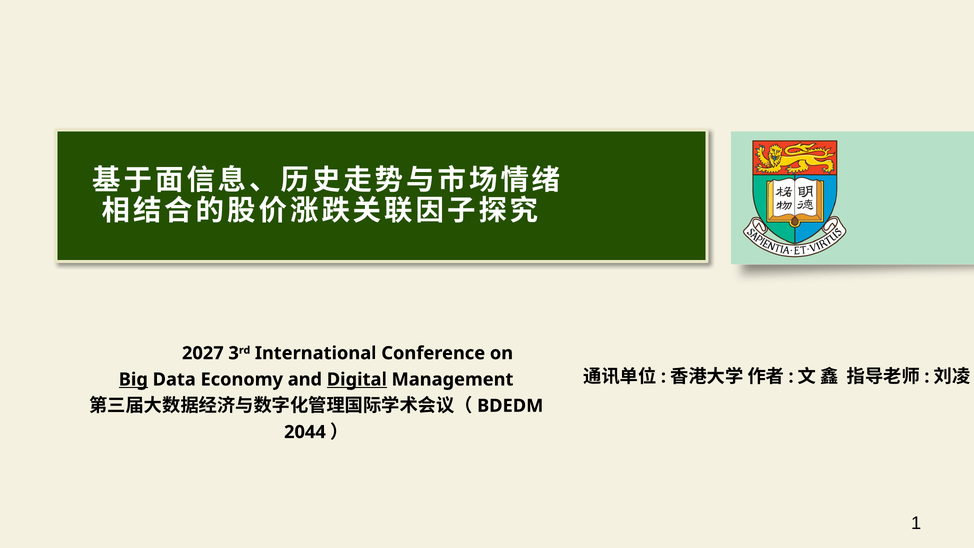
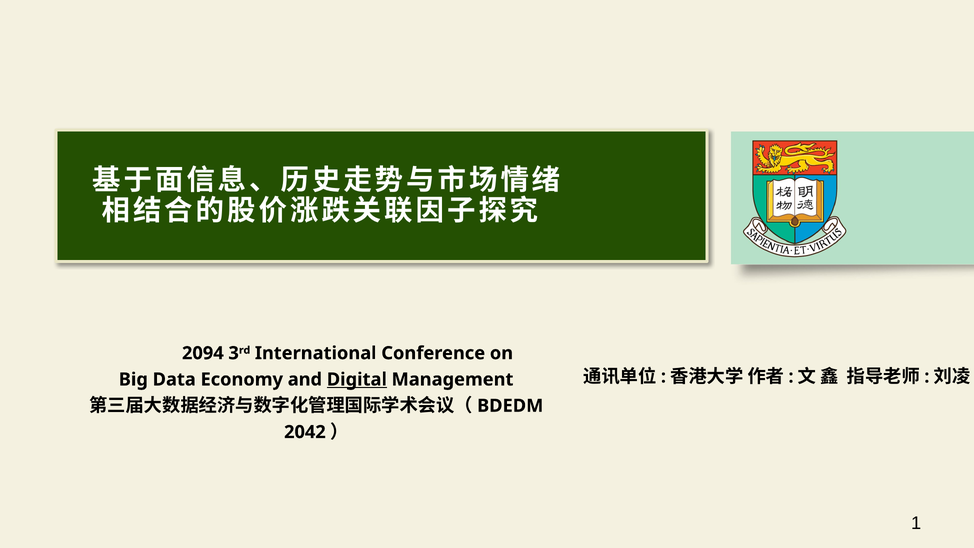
2027: 2027 -> 2094
Big underline: present -> none
2044: 2044 -> 2042
